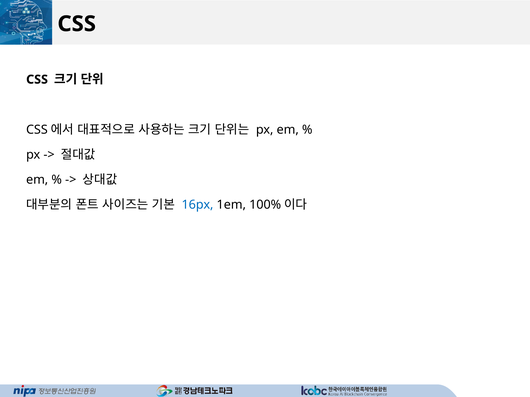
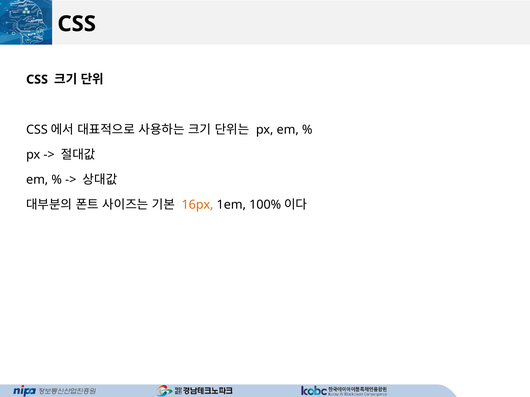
16px colour: blue -> orange
